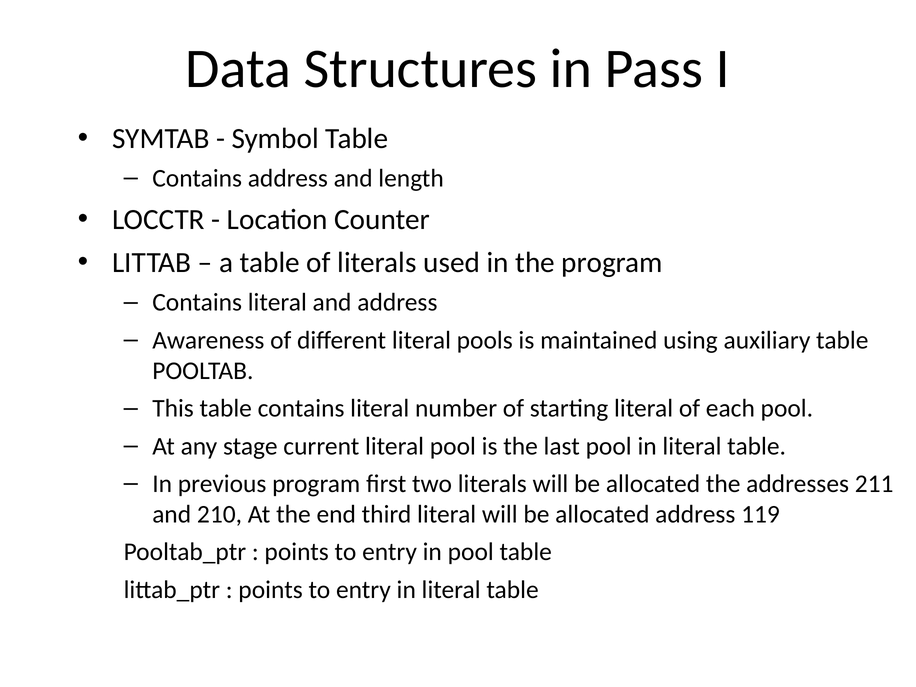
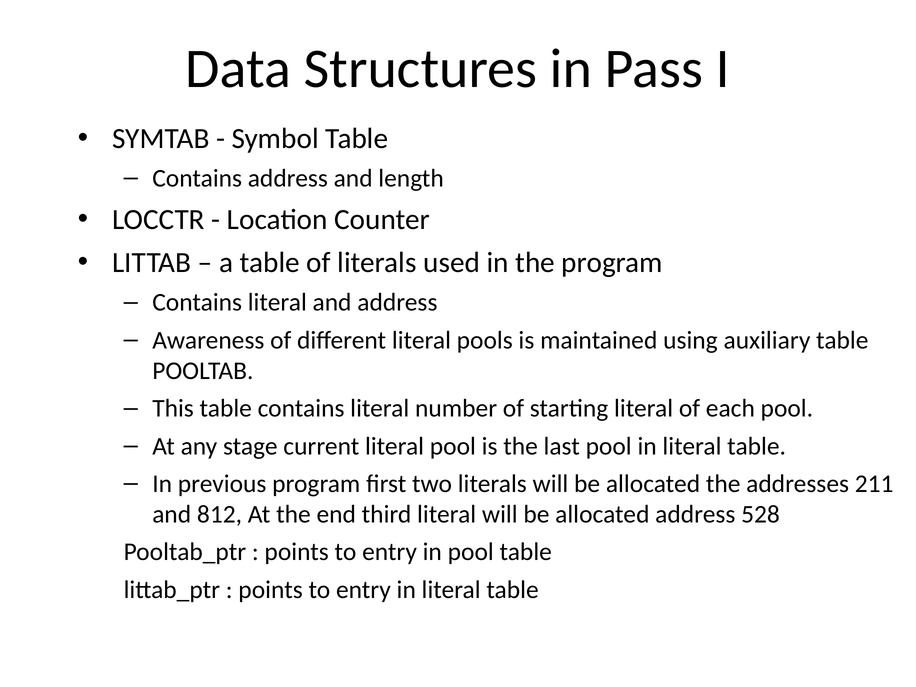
210: 210 -> 812
119: 119 -> 528
